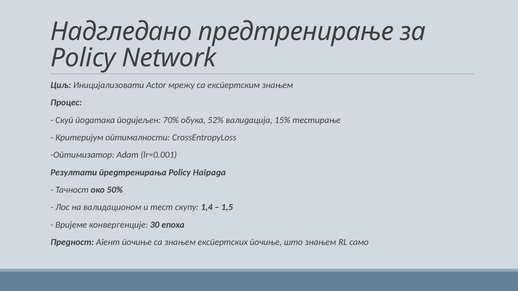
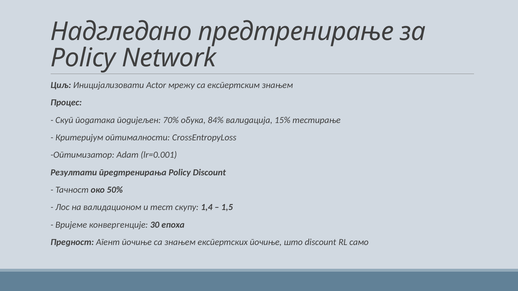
52%: 52% -> 84%
Policy Награда: Награда -> Discount
што знањем: знањем -> discount
